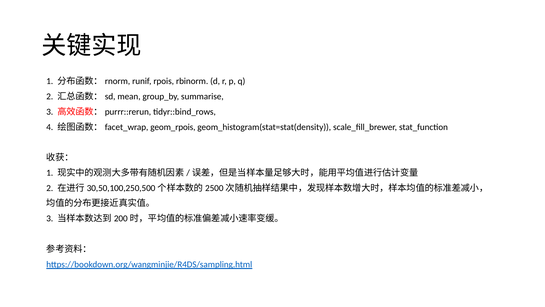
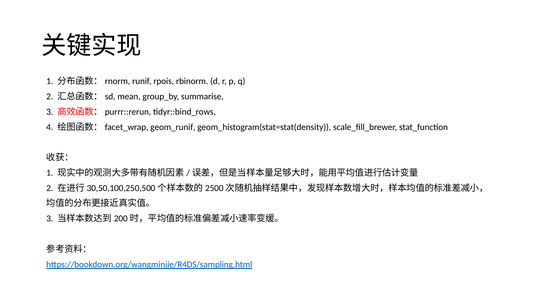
geom_rpois: geom_rpois -> geom_runif
